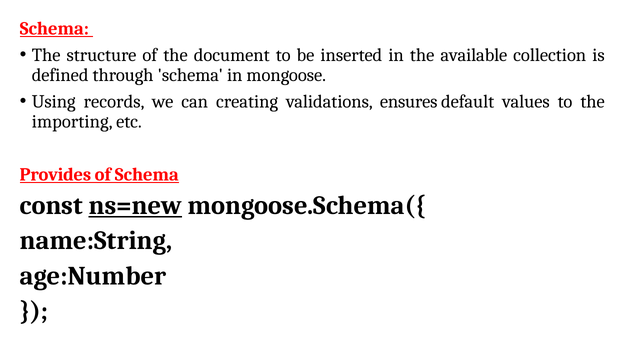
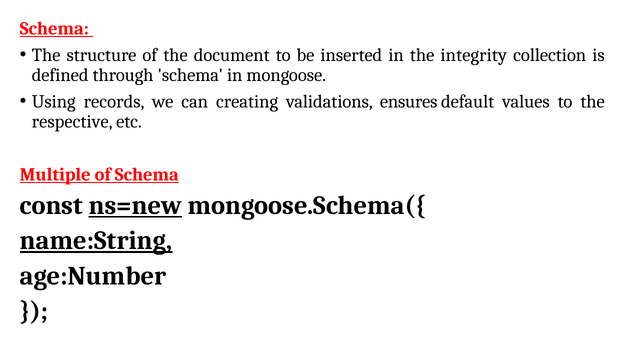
available: available -> integrity
importing: importing -> respective
Provides: Provides -> Multiple
name:String underline: none -> present
